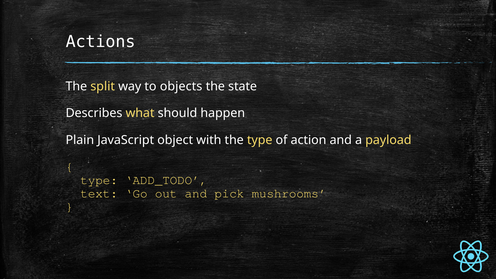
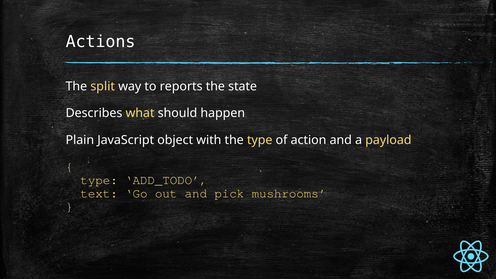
objects: objects -> reports
